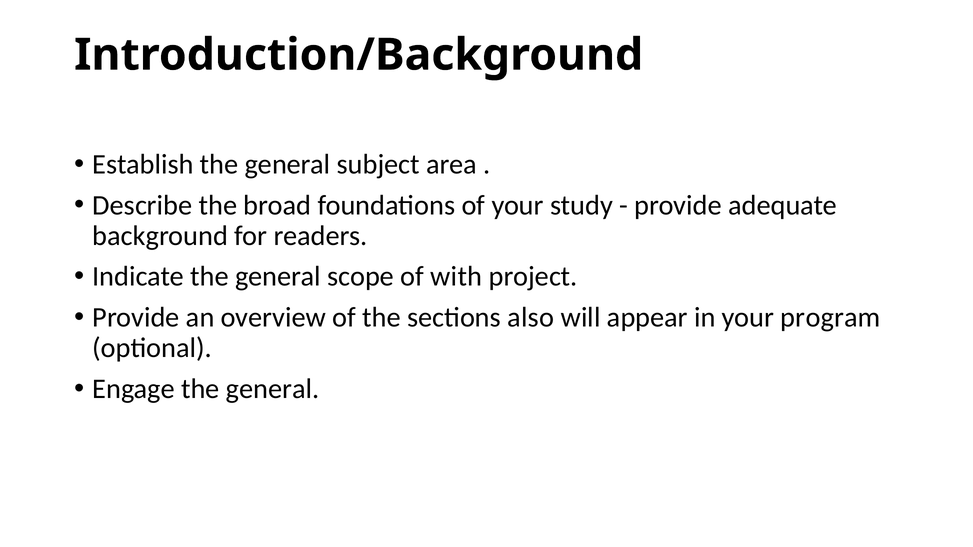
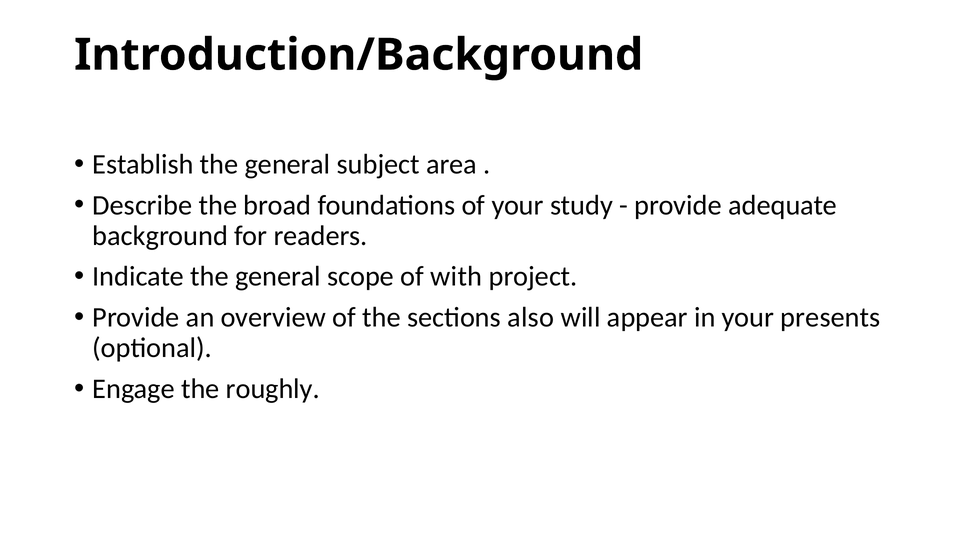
program: program -> presents
Engage the general: general -> roughly
